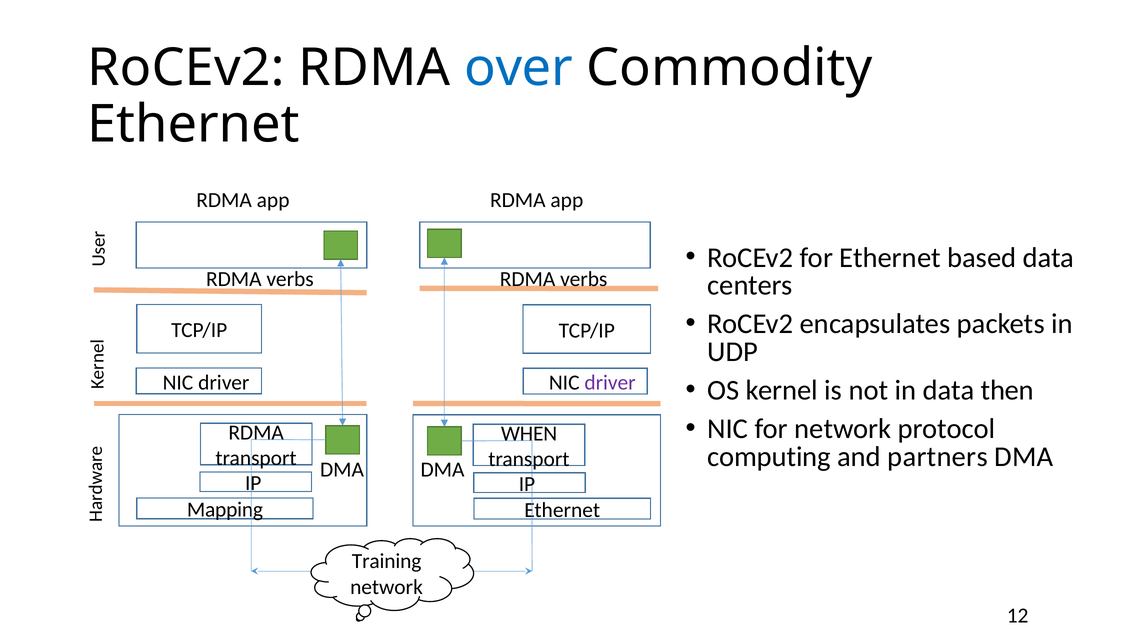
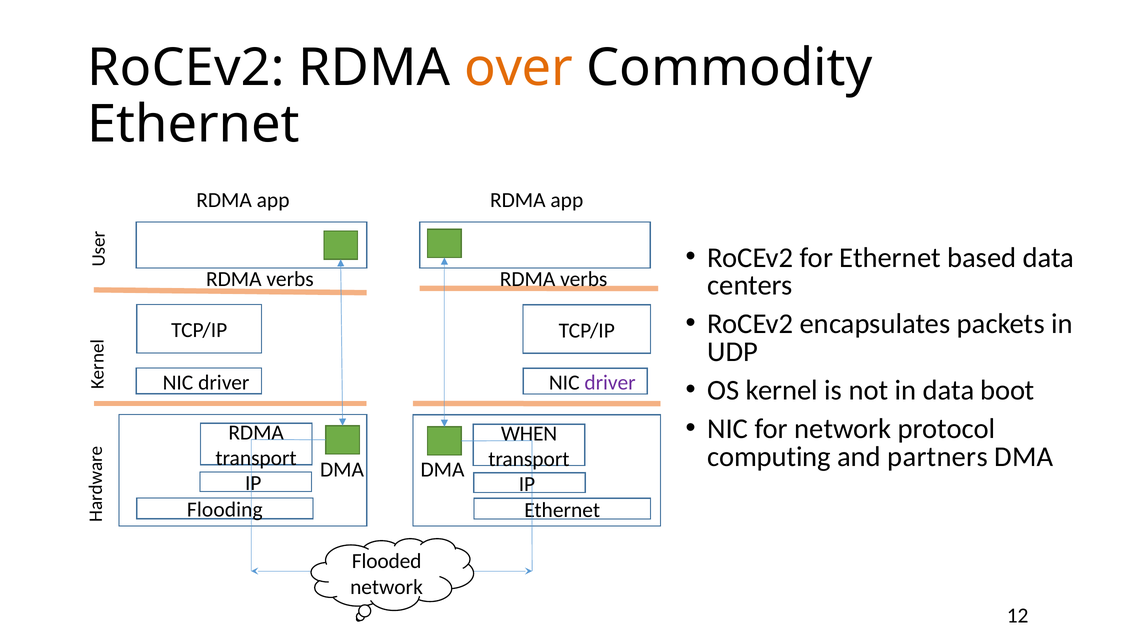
over colour: blue -> orange
then: then -> boot
Mapping: Mapping -> Flooding
Training: Training -> Flooded
